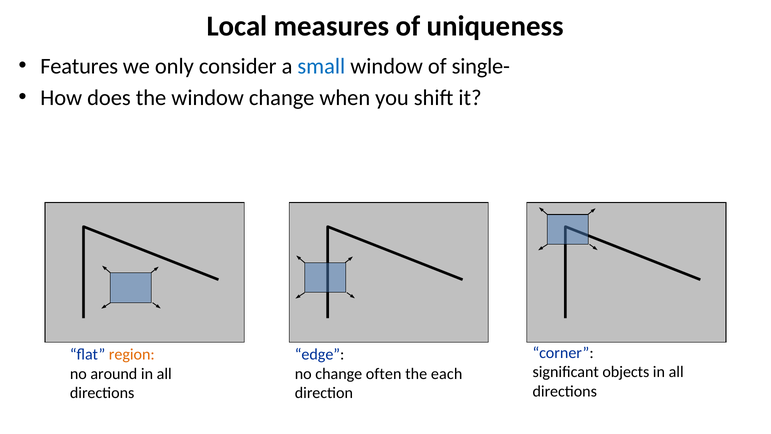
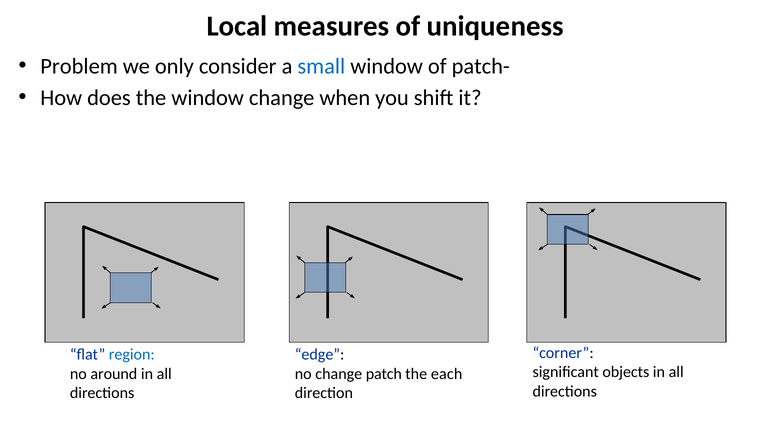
Features: Features -> Problem
single-: single- -> patch-
region colour: orange -> blue
often: often -> patch
